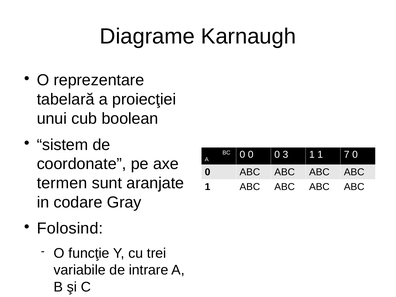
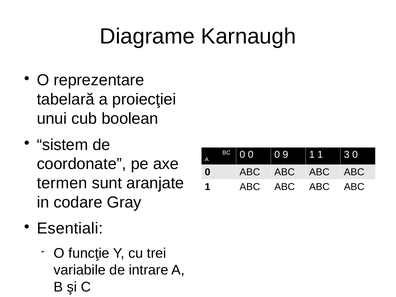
3: 3 -> 9
7: 7 -> 3
Folosind: Folosind -> Esentiali
